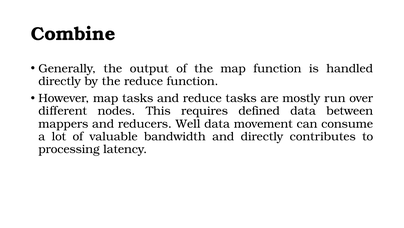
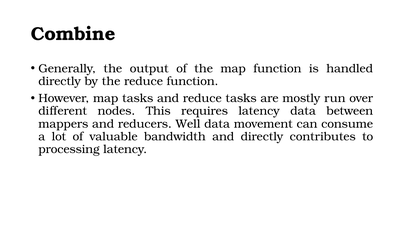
requires defined: defined -> latency
